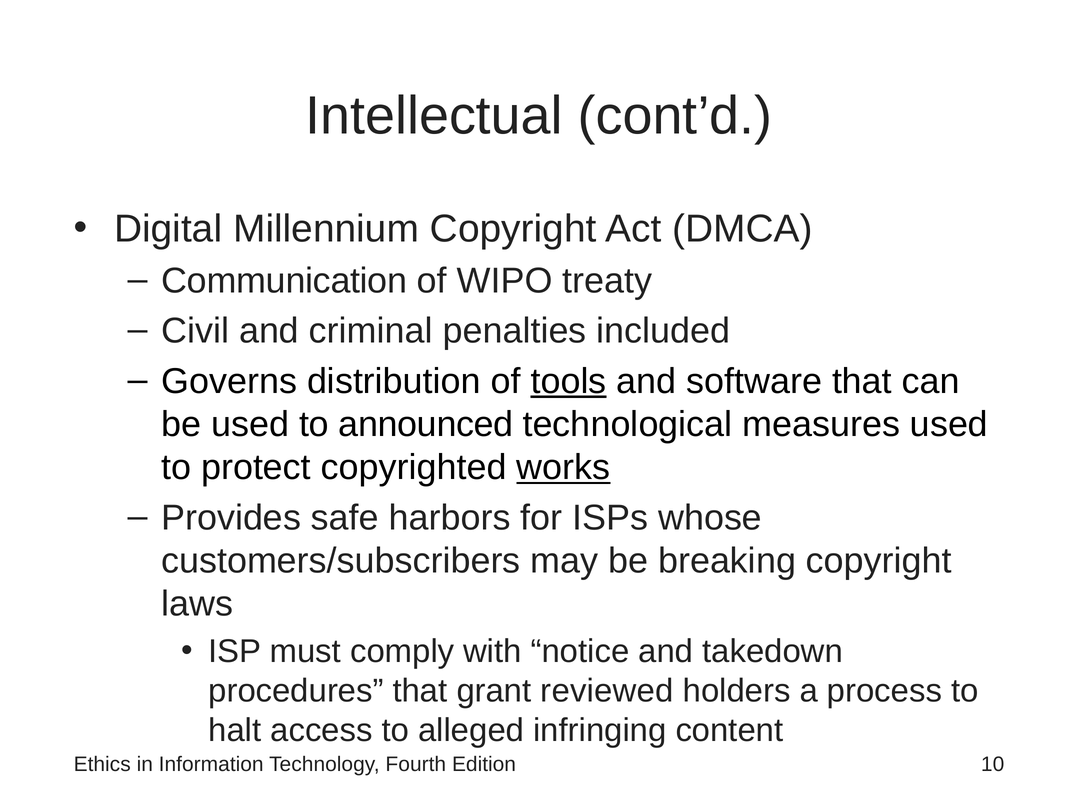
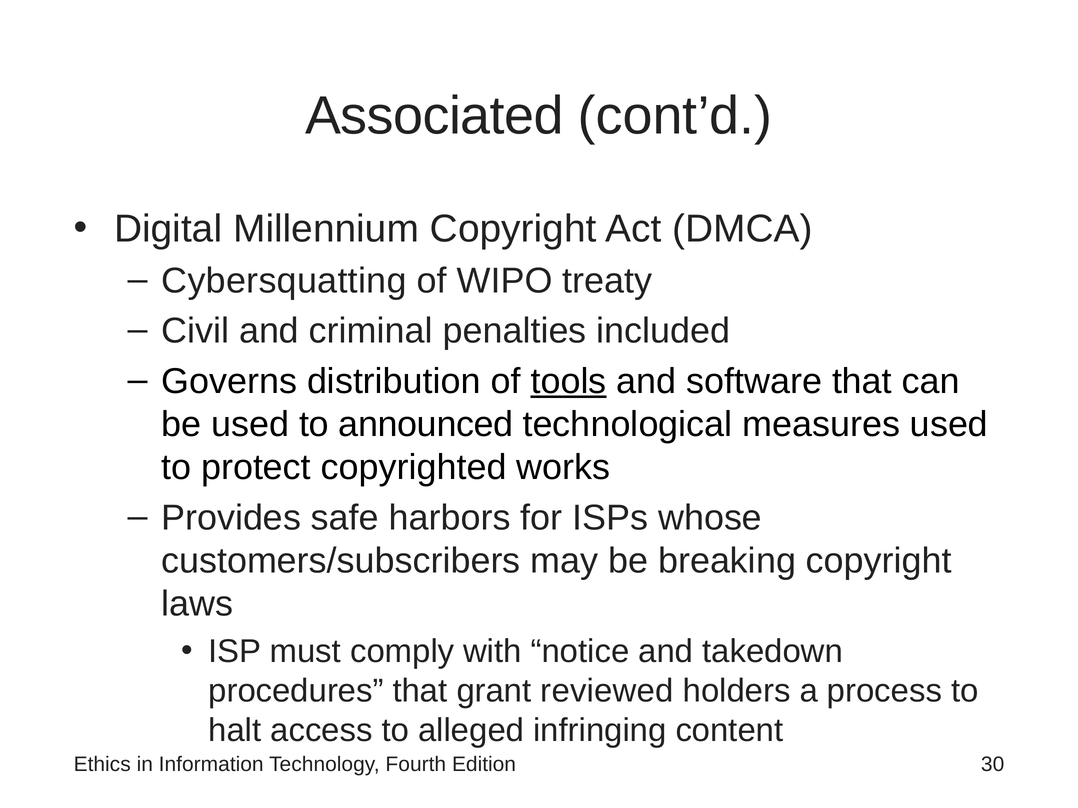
Intellectual: Intellectual -> Associated
Communication: Communication -> Cybersquatting
works underline: present -> none
10: 10 -> 30
